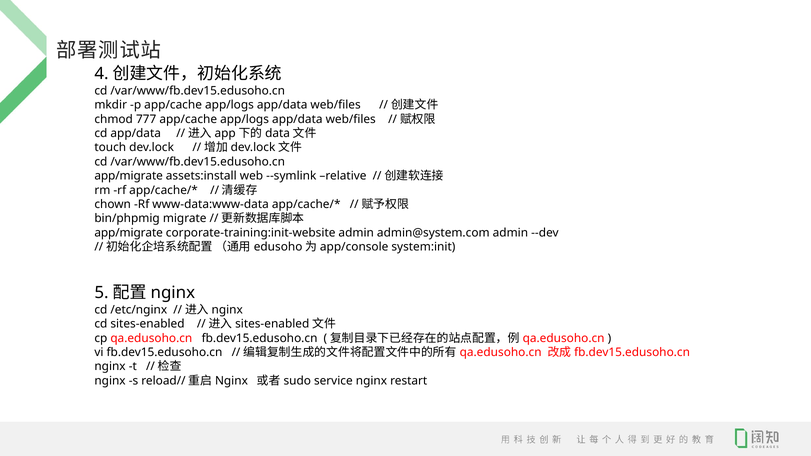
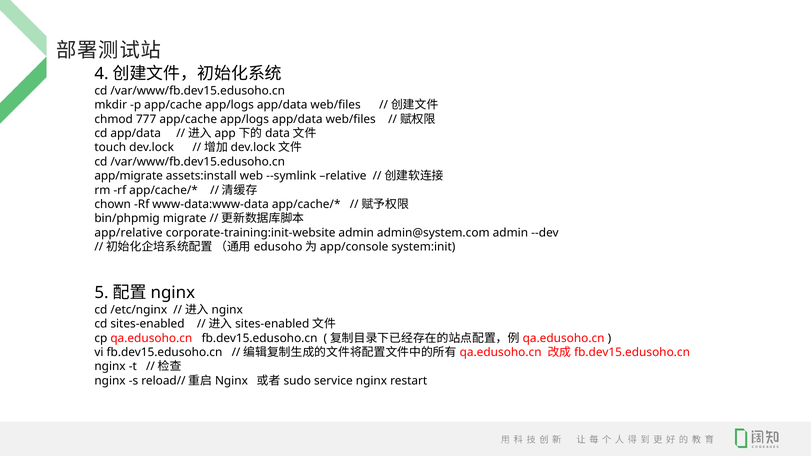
app/migrate at (129, 233): app/migrate -> app/relative
